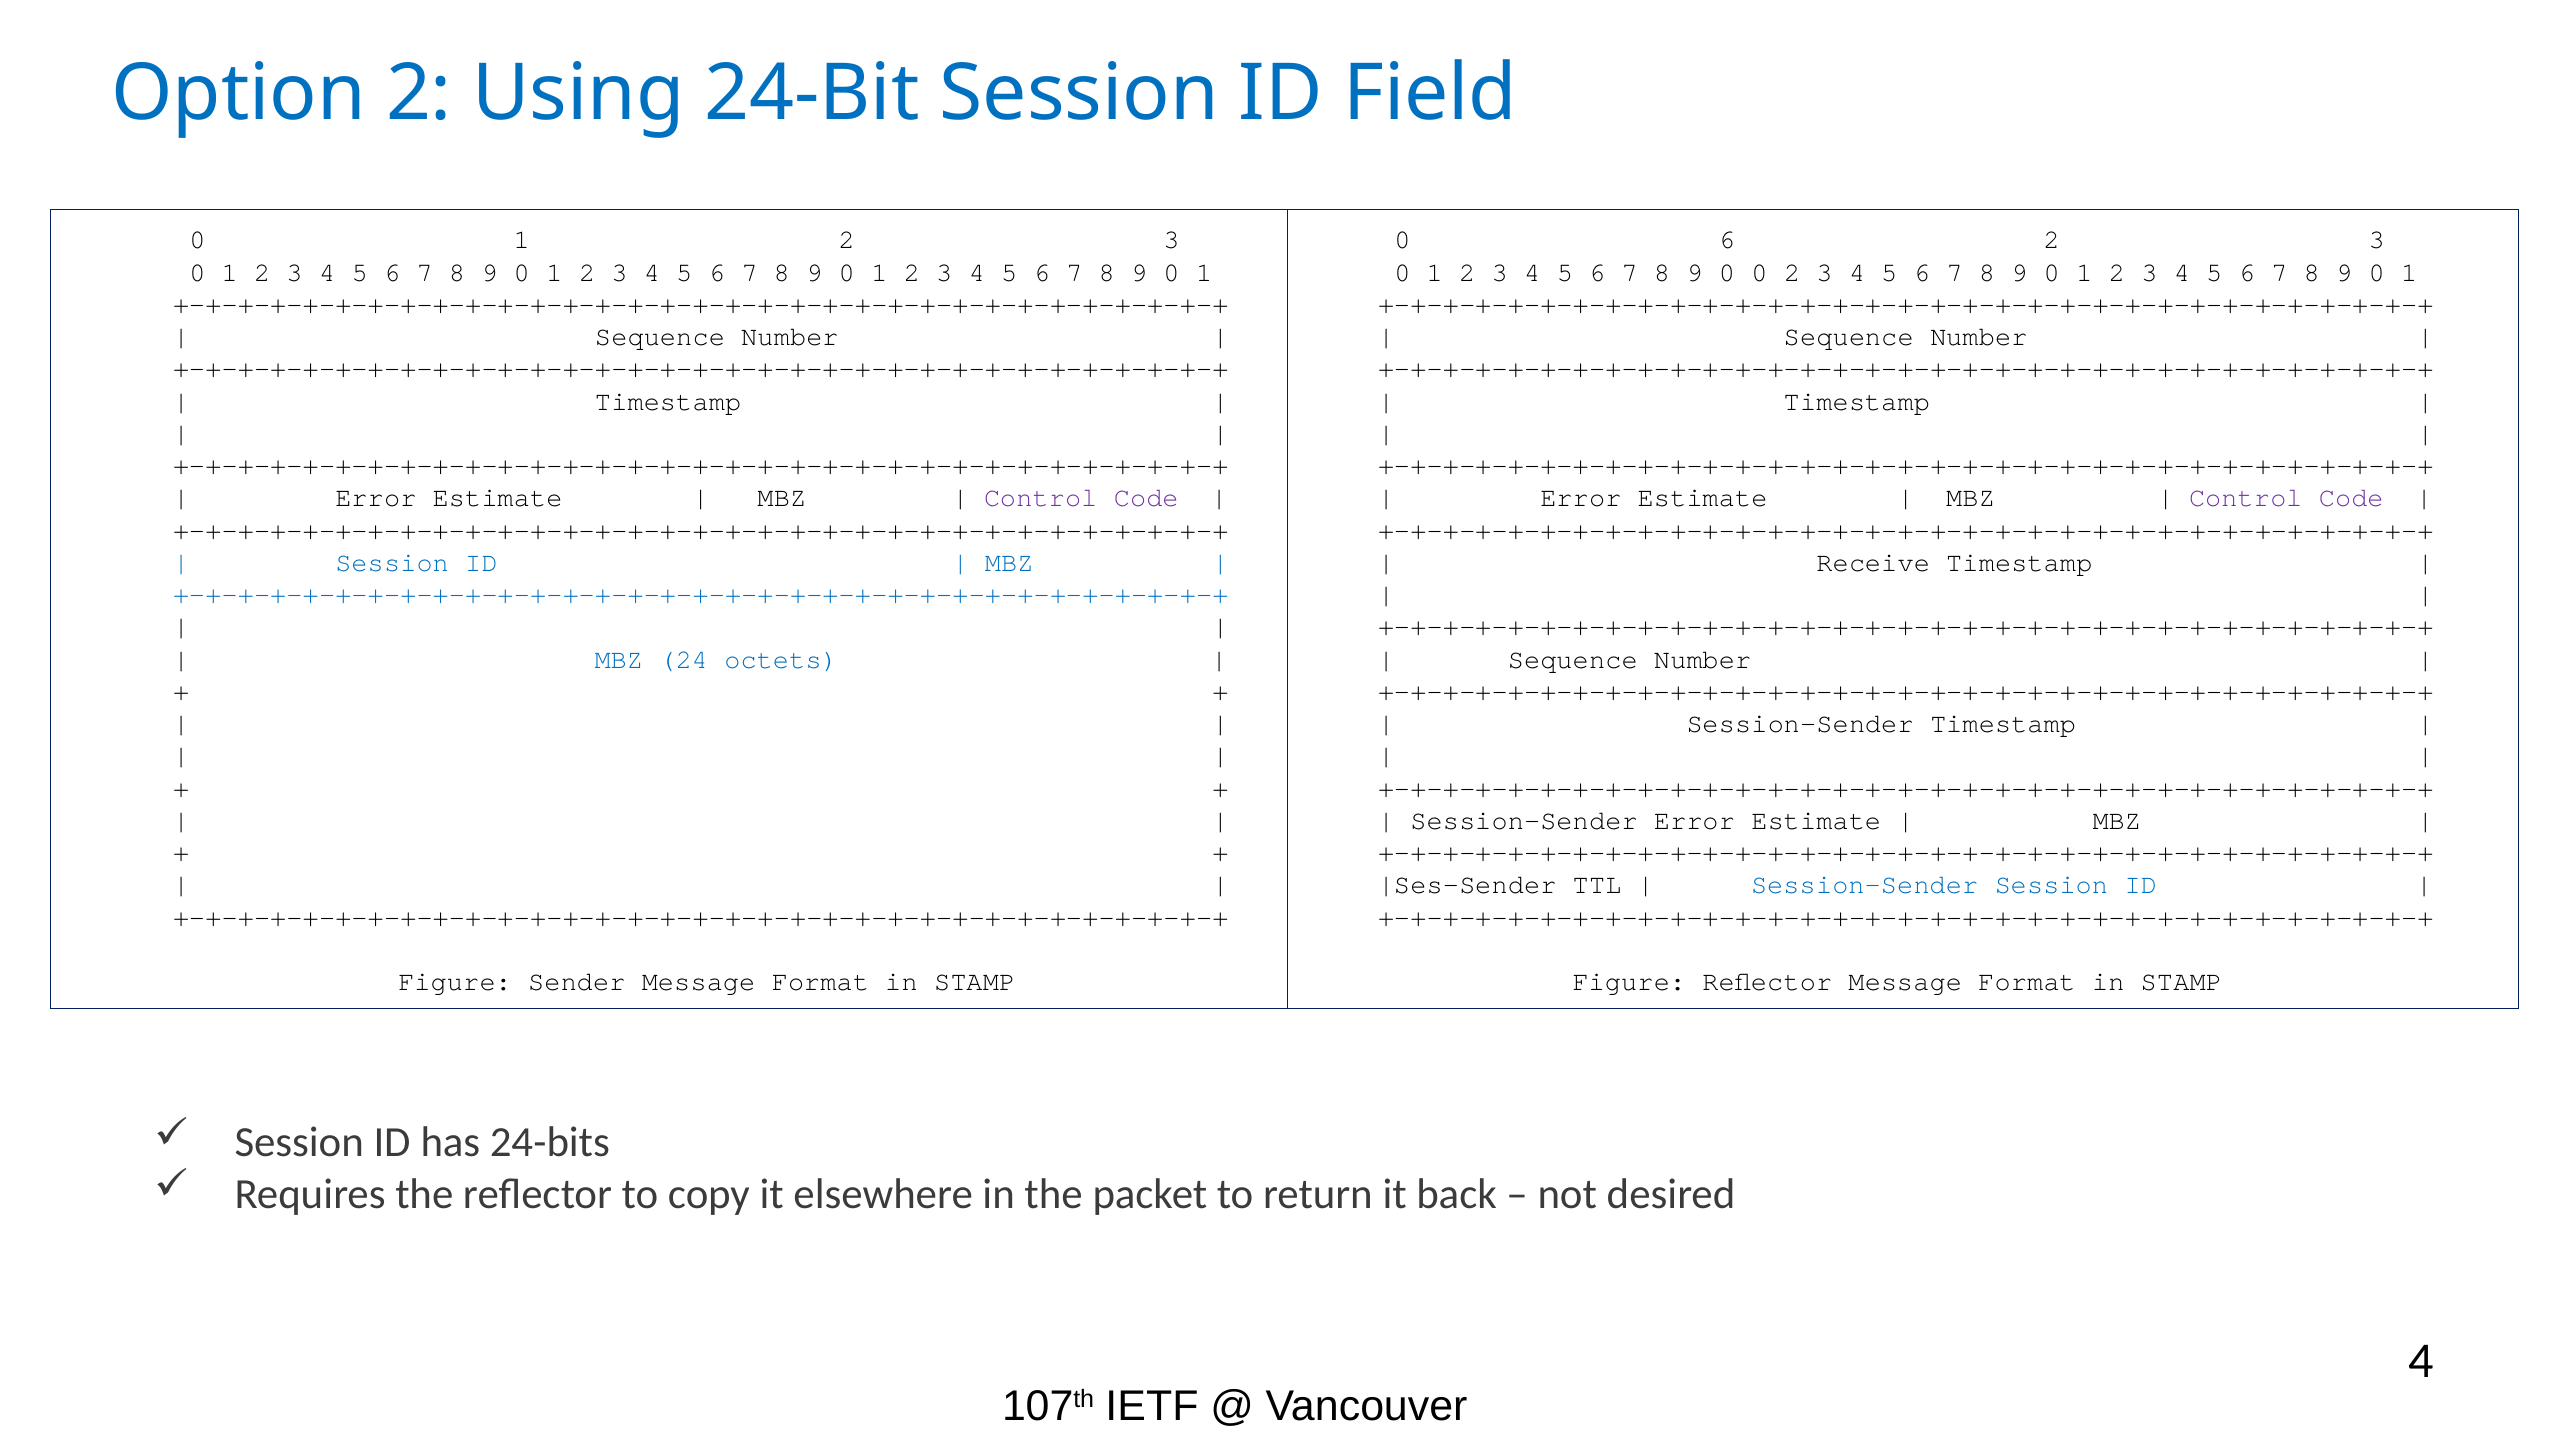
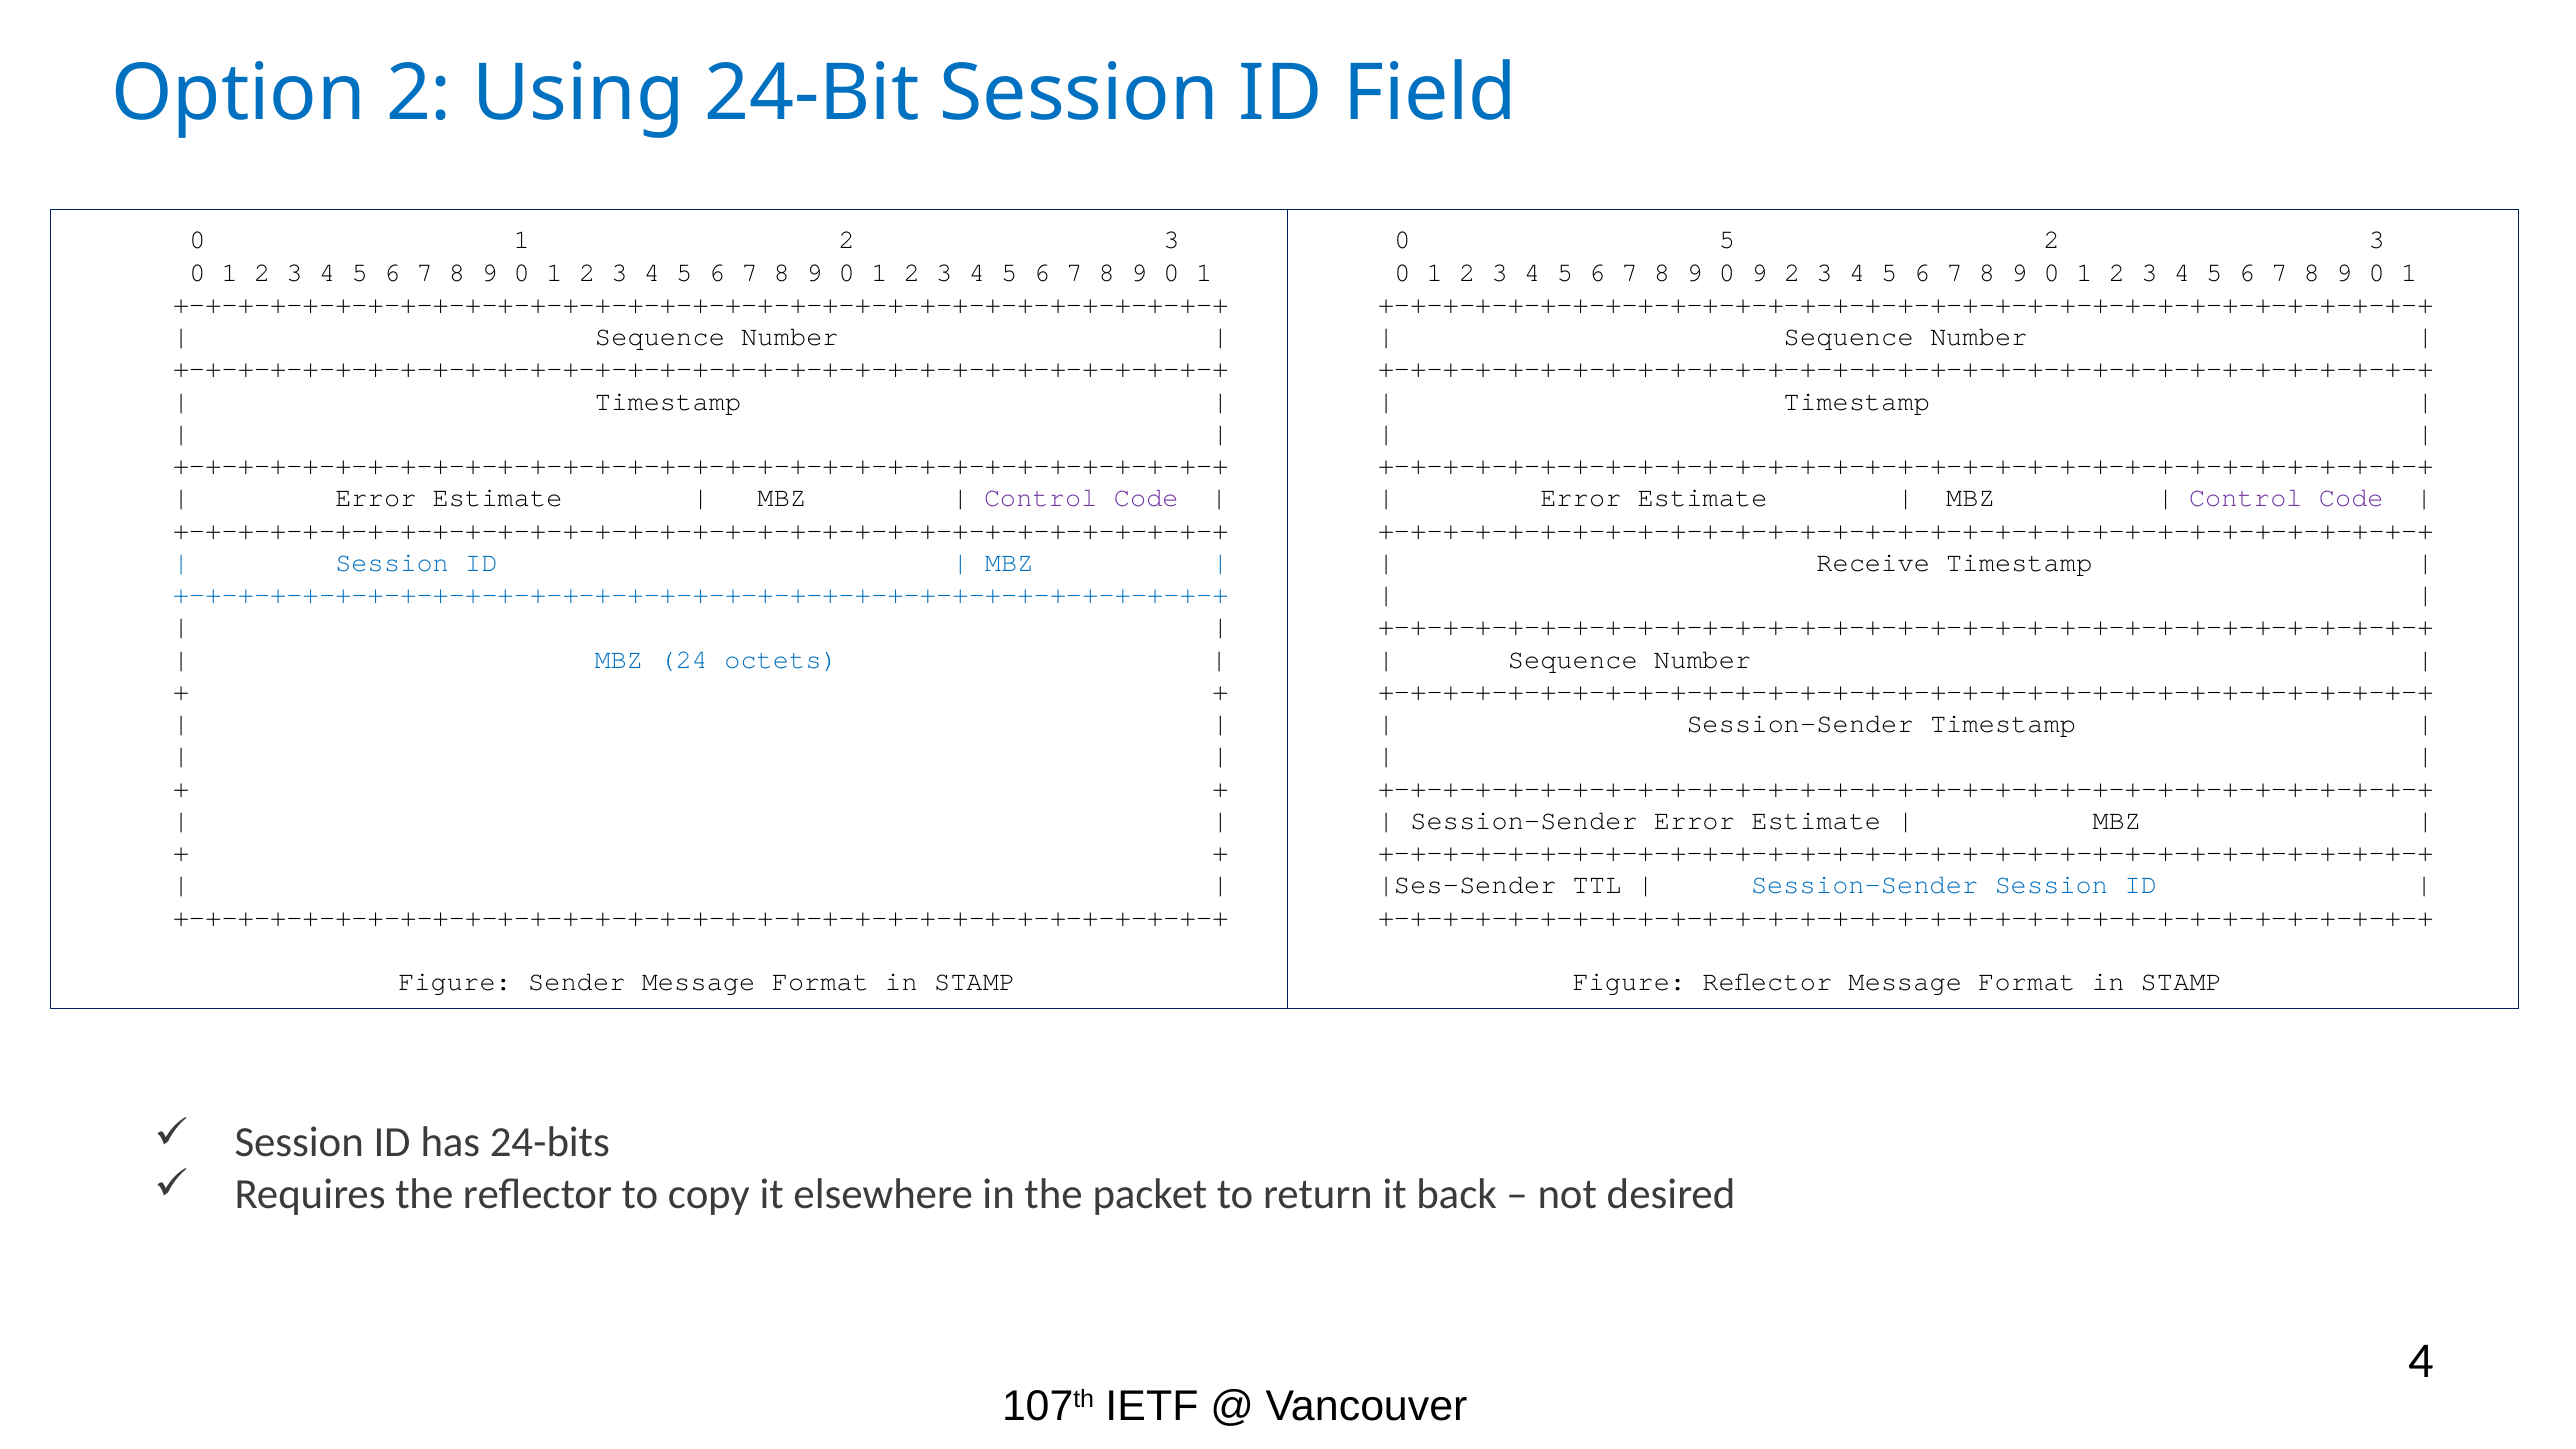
0 6: 6 -> 5
0 0: 0 -> 9
